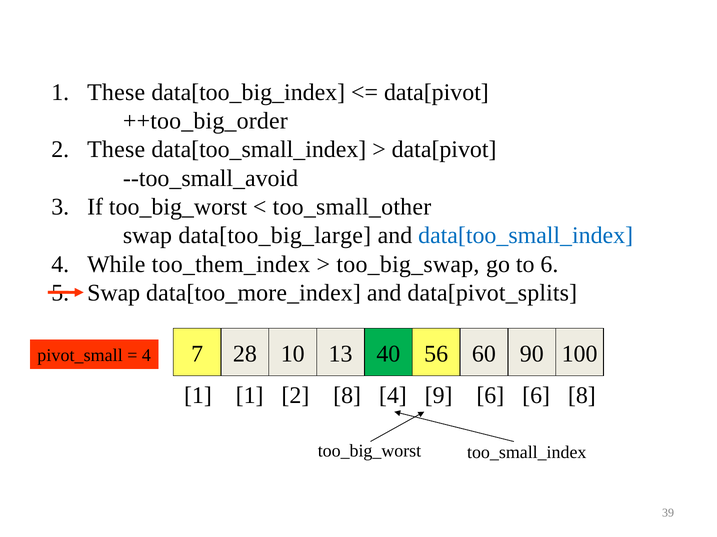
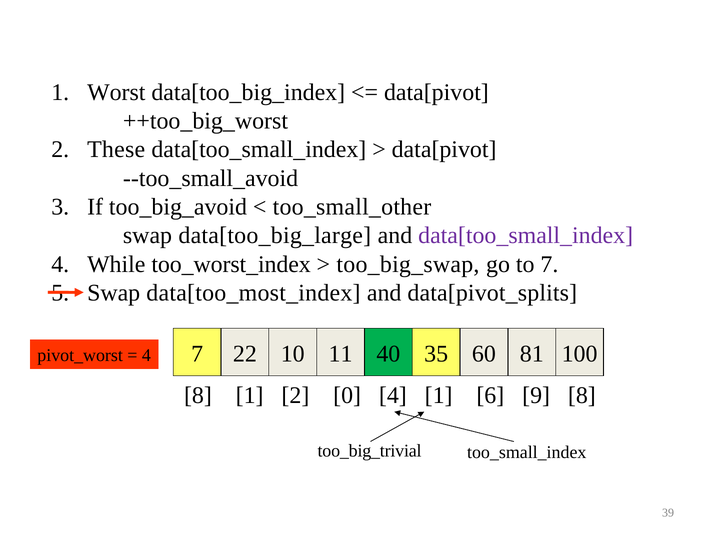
1 These: These -> Worst
++too_big_order: ++too_big_order -> ++too_big_worst
If too_big_worst: too_big_worst -> too_big_avoid
data[too_small_index at (526, 236) colour: blue -> purple
too_them_index: too_them_index -> too_worst_index
to 6: 6 -> 7
data[too_more_index: data[too_more_index -> data[too_most_index
28: 28 -> 22
13: 13 -> 11
56: 56 -> 35
90: 90 -> 81
pivot_small: pivot_small -> pivot_worst
1 at (198, 396): 1 -> 8
2 8: 8 -> 0
4 9: 9 -> 1
6 6: 6 -> 9
too_big_worst at (369, 452): too_big_worst -> too_big_trivial
